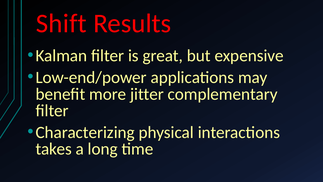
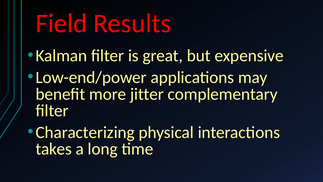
Shift: Shift -> Field
